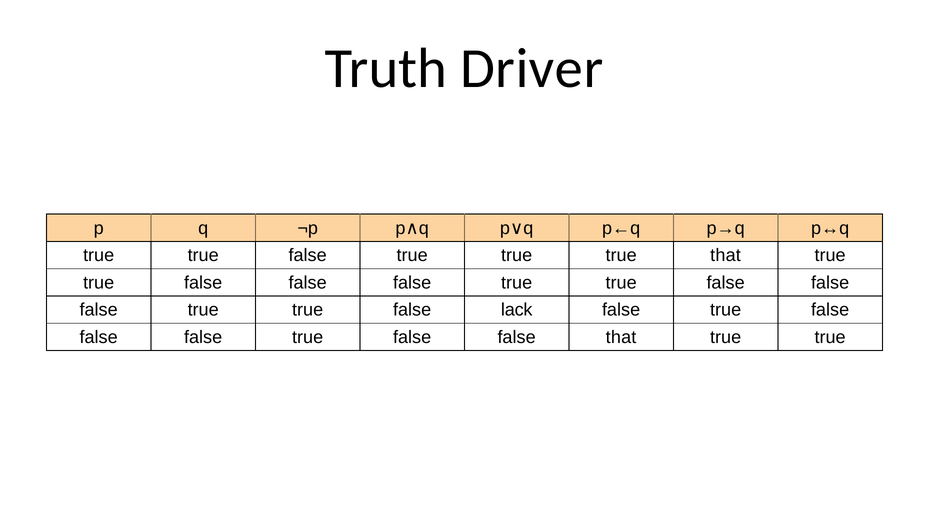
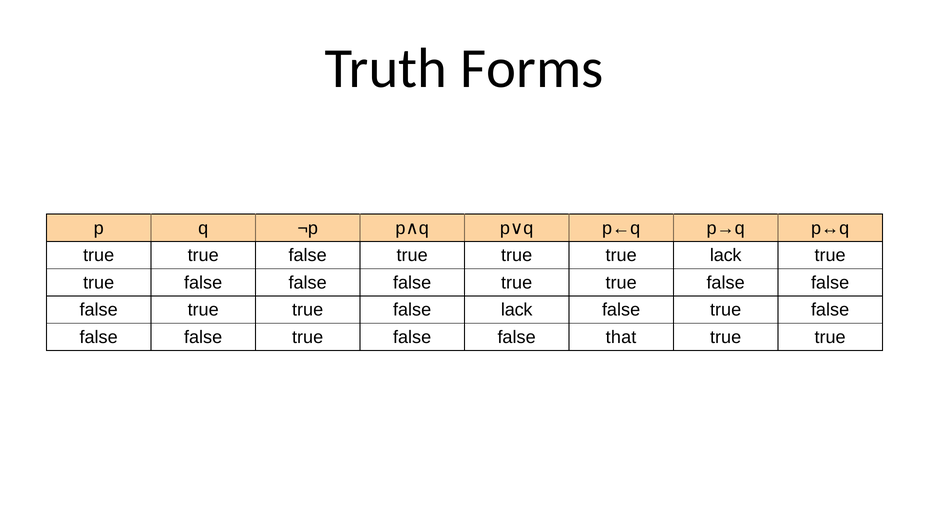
Driver: Driver -> Forms
true that: that -> lack
